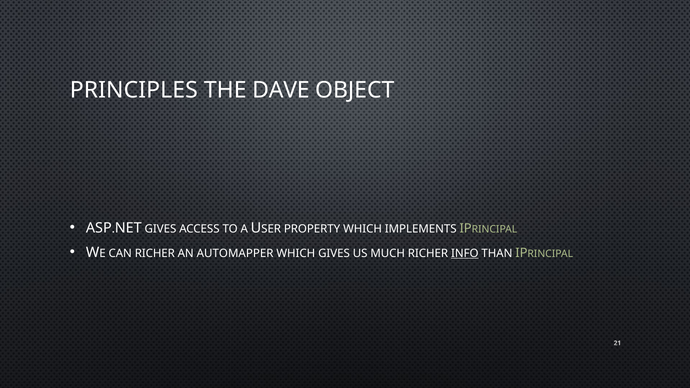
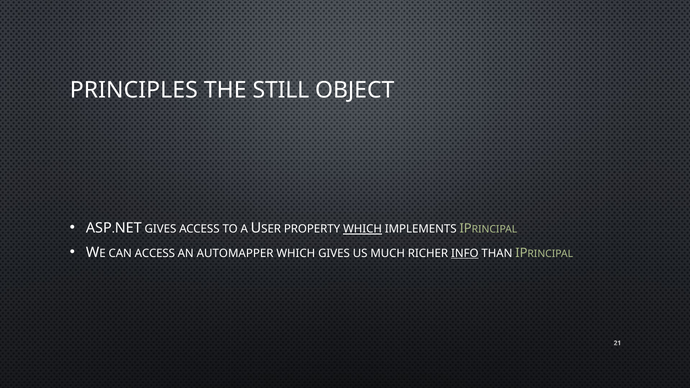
DAVE: DAVE -> STILL
WHICH at (363, 229) underline: none -> present
CAN RICHER: RICHER -> ACCESS
